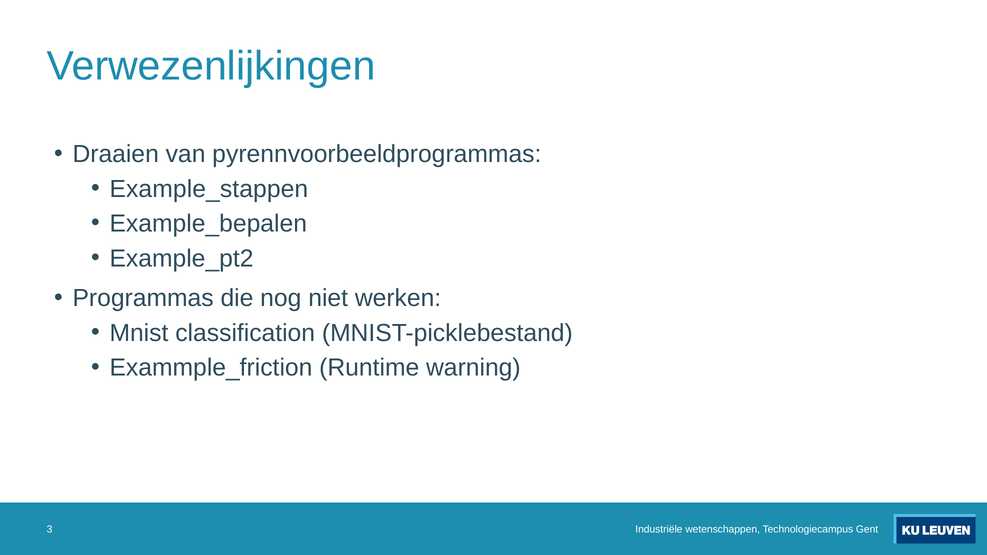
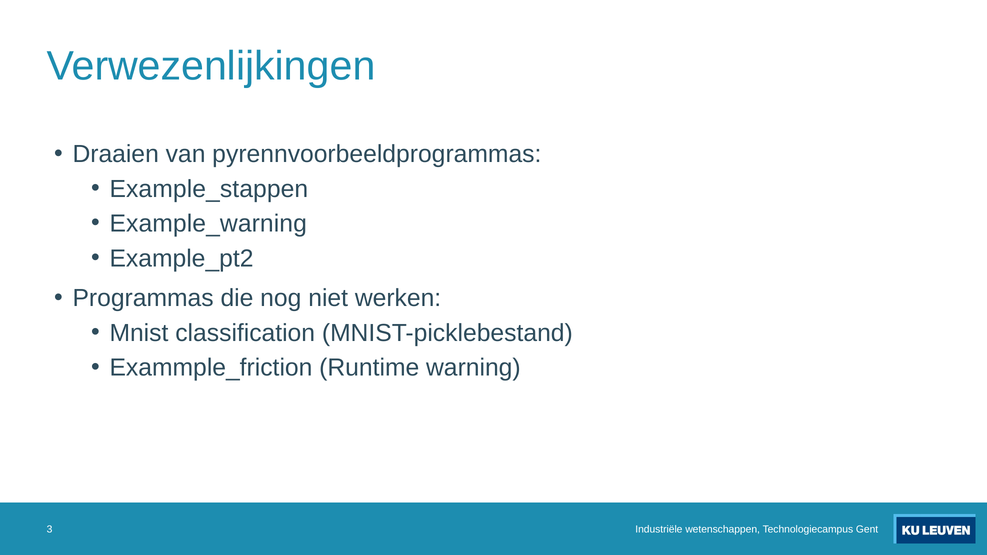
Example_bepalen: Example_bepalen -> Example_warning
